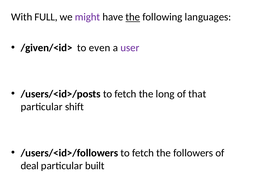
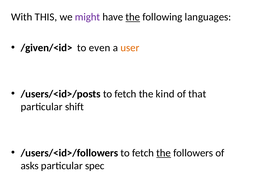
FULL: FULL -> THIS
user colour: purple -> orange
long: long -> kind
the at (164, 153) underline: none -> present
deal: deal -> asks
built: built -> spec
